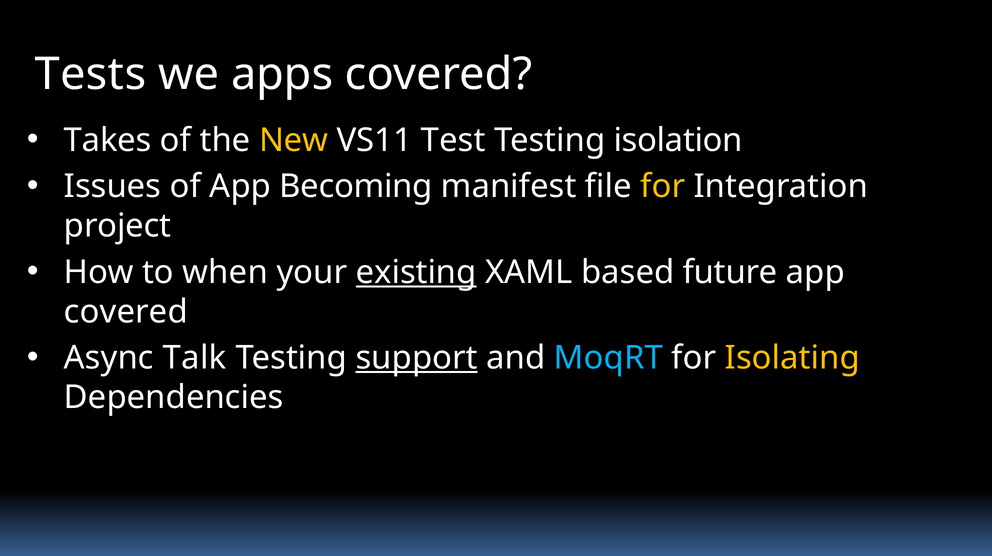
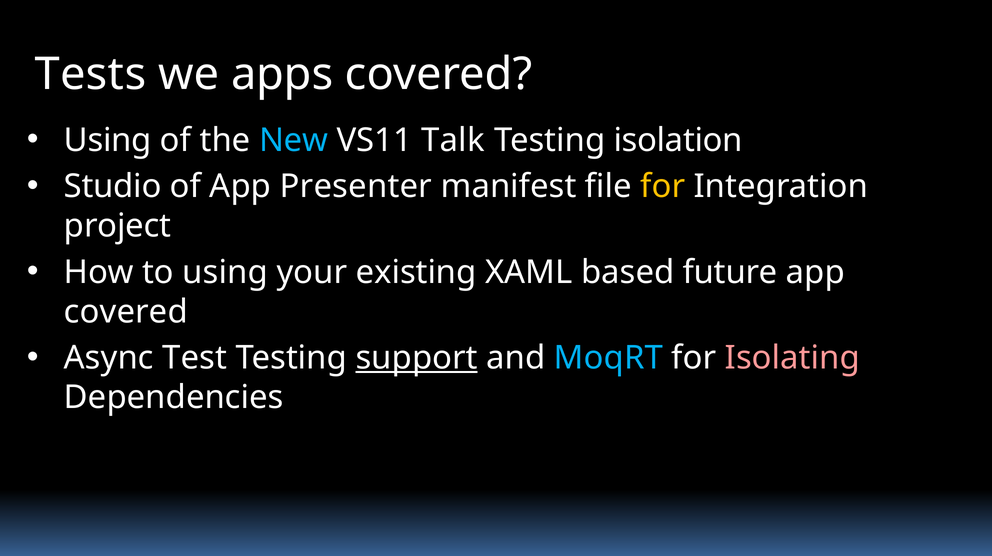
Takes at (108, 140): Takes -> Using
New colour: yellow -> light blue
Test: Test -> Talk
Issues: Issues -> Studio
Becoming: Becoming -> Presenter
to when: when -> using
existing underline: present -> none
Talk: Talk -> Test
Isolating colour: yellow -> pink
